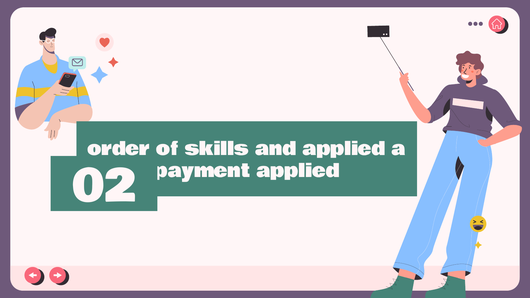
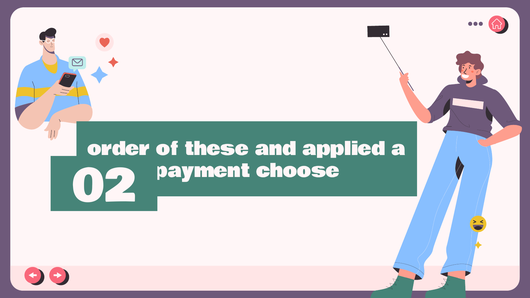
skills: skills -> these
payment applied: applied -> choose
